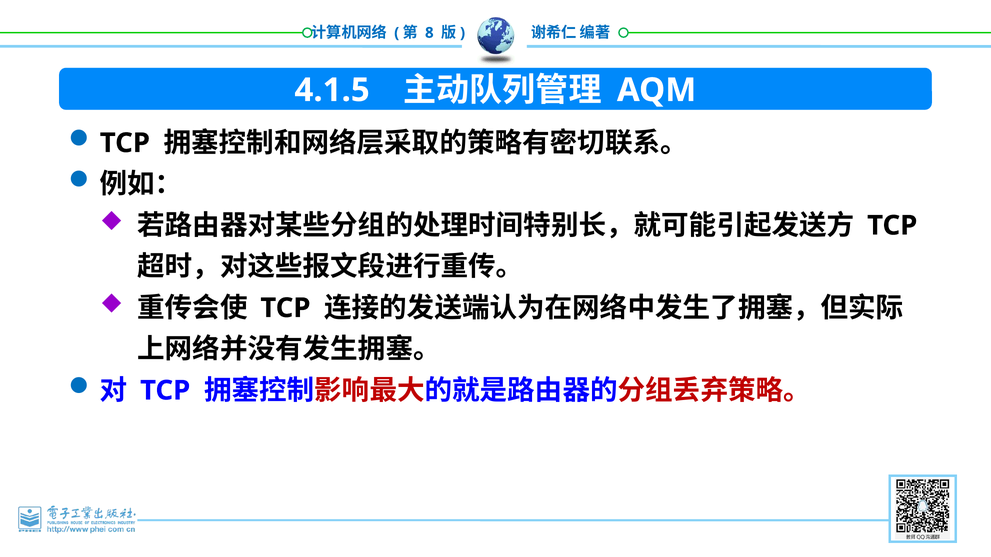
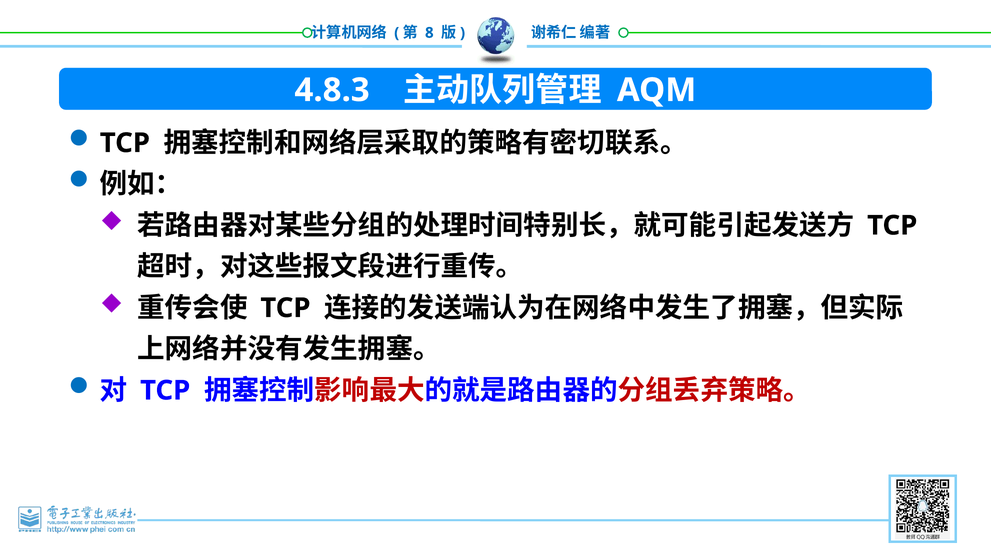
4.1.5: 4.1.5 -> 4.8.3
